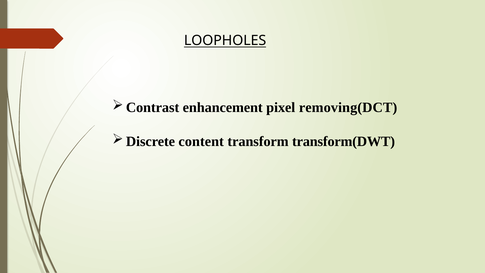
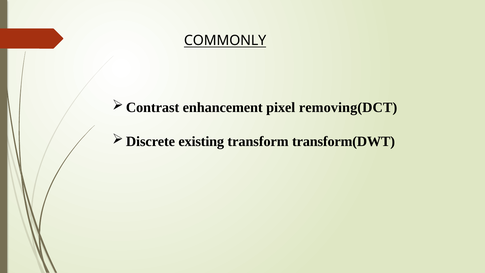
LOOPHOLES: LOOPHOLES -> COMMONLY
content: content -> existing
